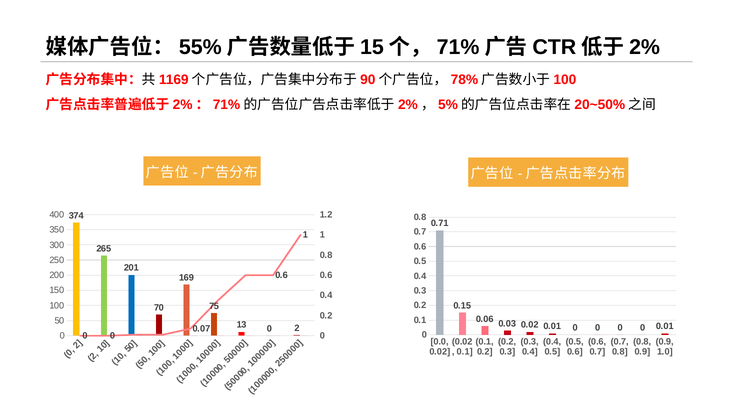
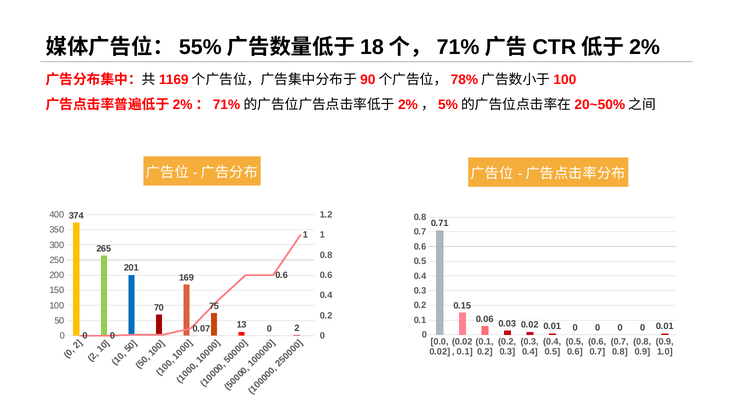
15: 15 -> 18
